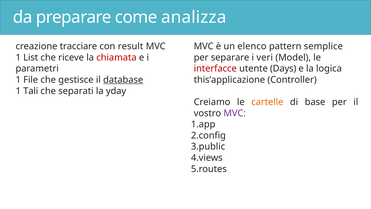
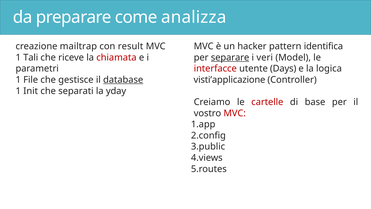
tracciare: tracciare -> mailtrap
elenco: elenco -> hacker
semplice: semplice -> identifica
List: List -> Tali
separare underline: none -> present
this’applicazione: this’applicazione -> visti’applicazione
Tali: Tali -> Init
cartelle colour: orange -> red
MVC at (235, 113) colour: purple -> red
